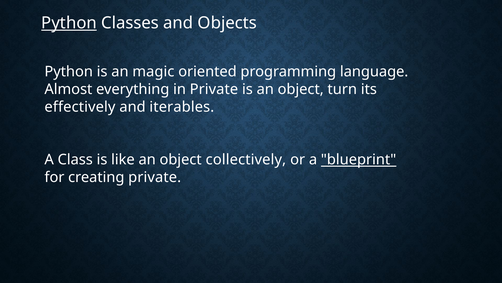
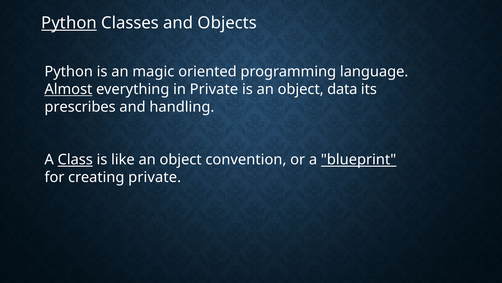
Almost underline: none -> present
turn: turn -> data
effectively: effectively -> prescribes
iterables: iterables -> handling
Class underline: none -> present
collectively: collectively -> convention
